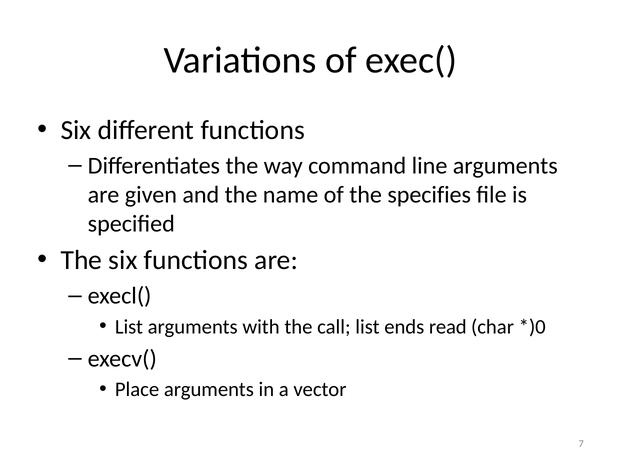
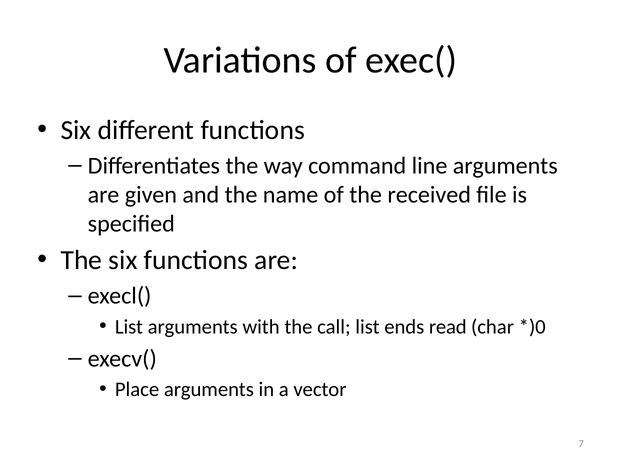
specifies: specifies -> received
